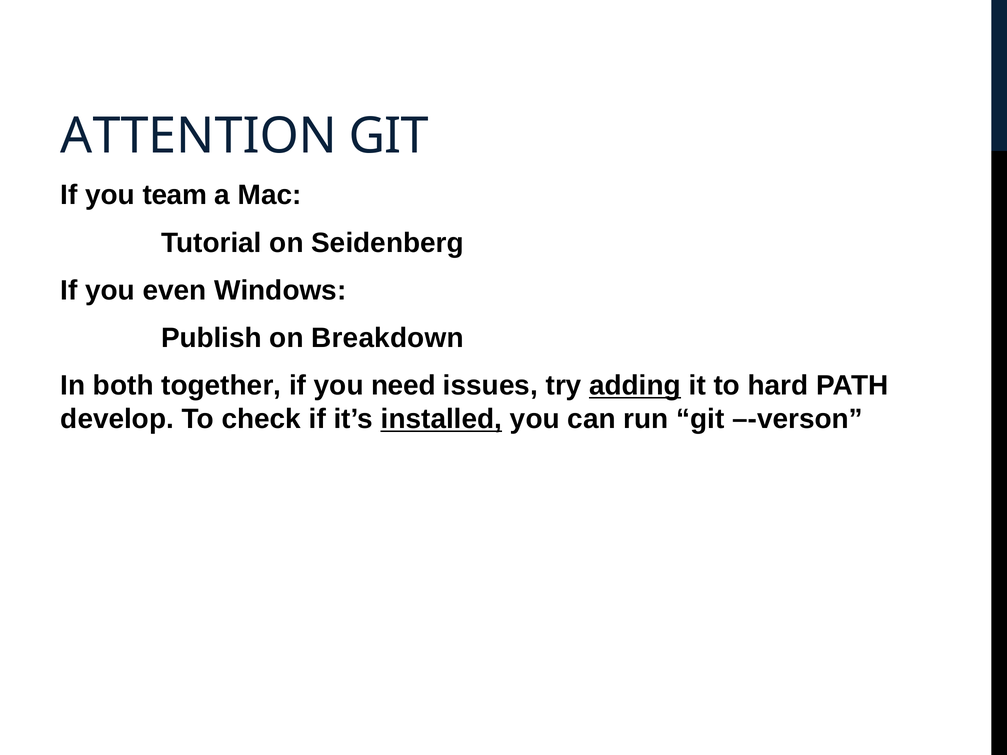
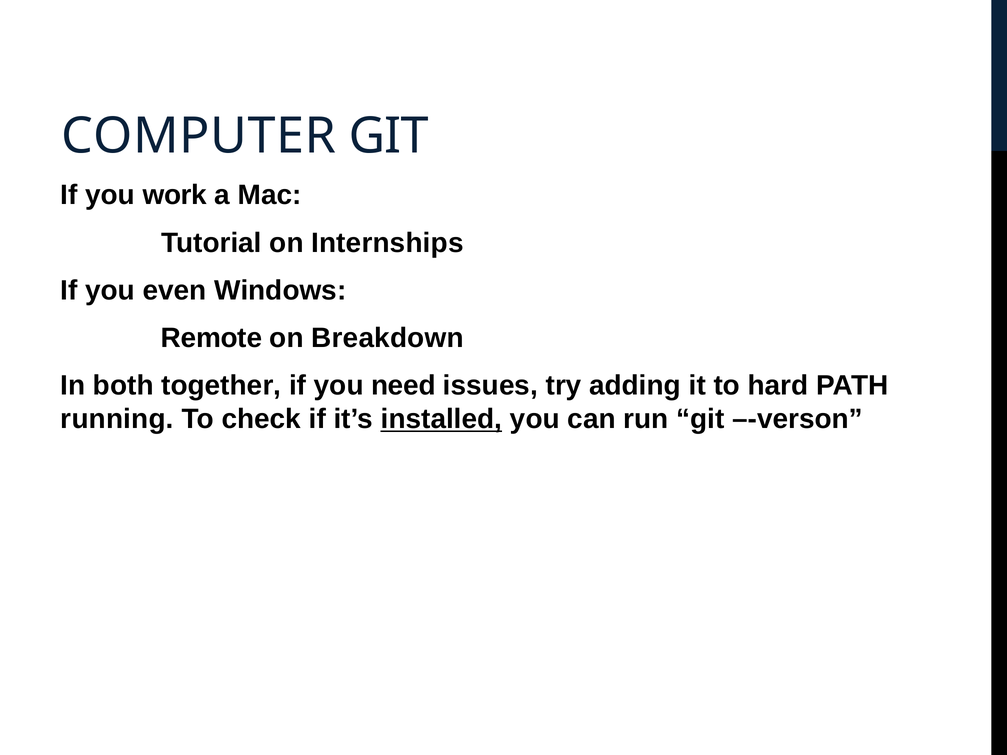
ATTENTION: ATTENTION -> COMPUTER
team: team -> work
Seidenberg: Seidenberg -> Internships
Publish: Publish -> Remote
adding underline: present -> none
develop: develop -> running
